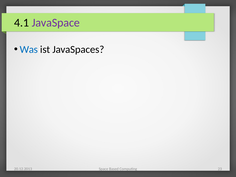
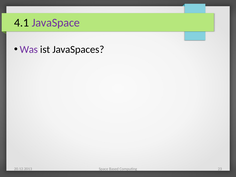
Was colour: blue -> purple
